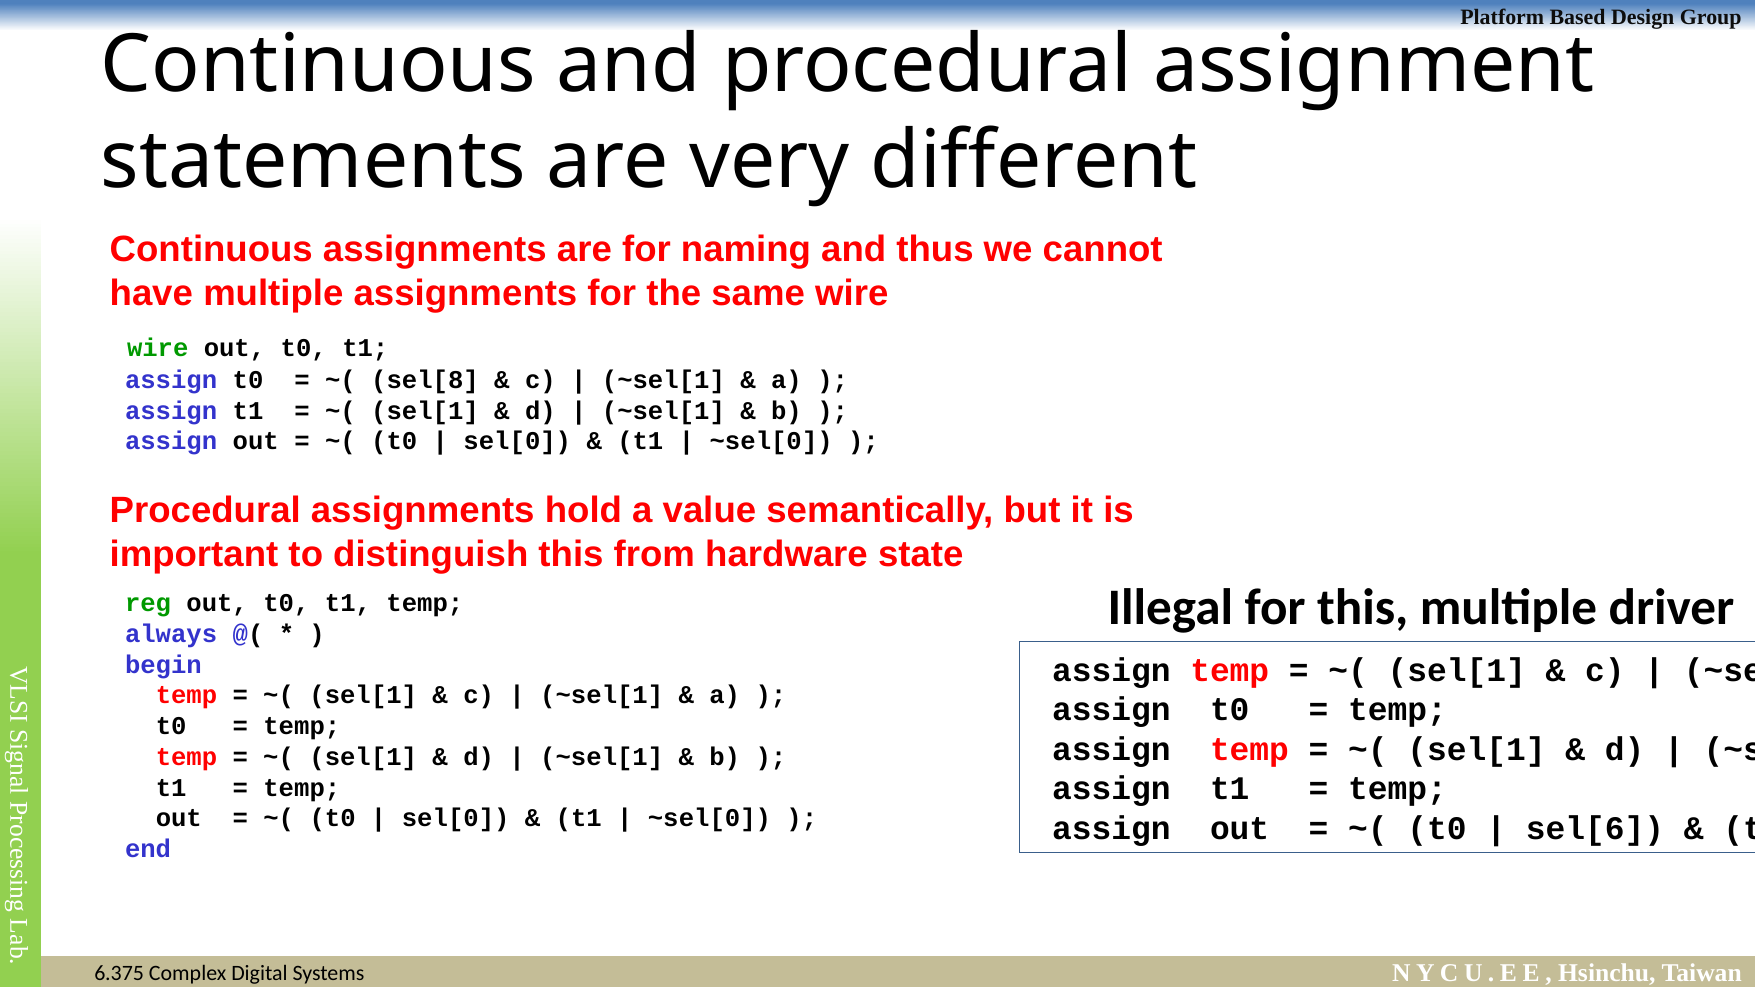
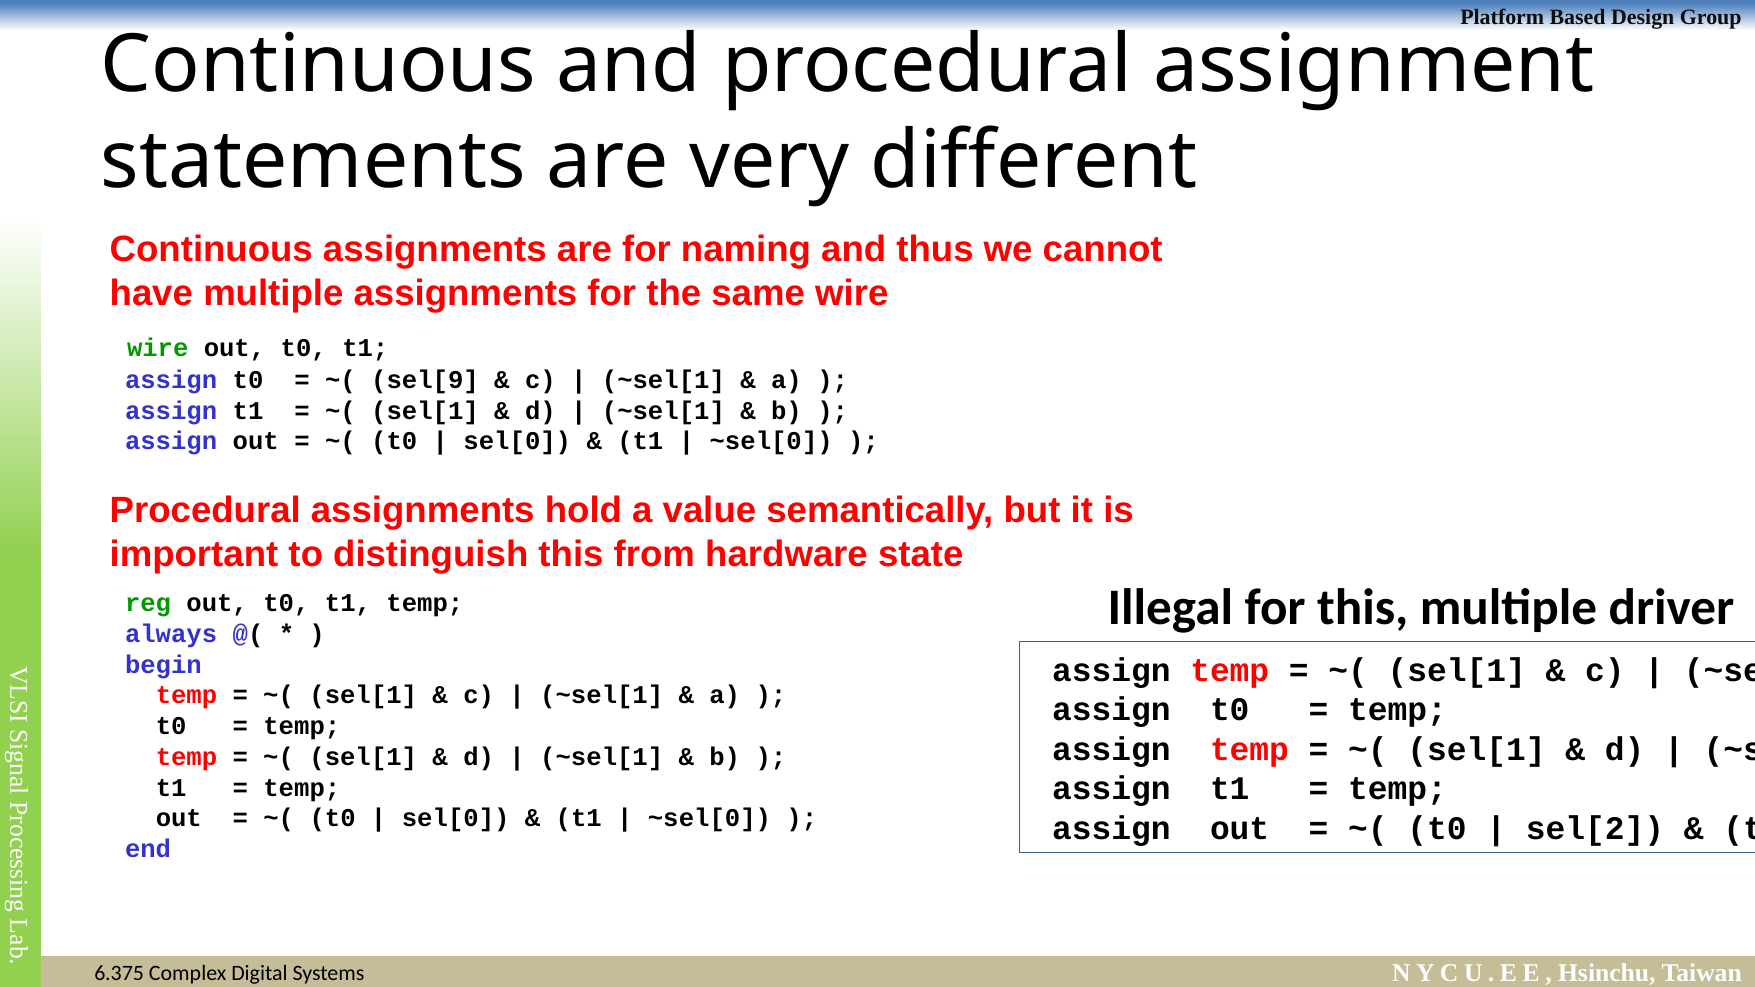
sel[8: sel[8 -> sel[9
sel[6: sel[6 -> sel[2
